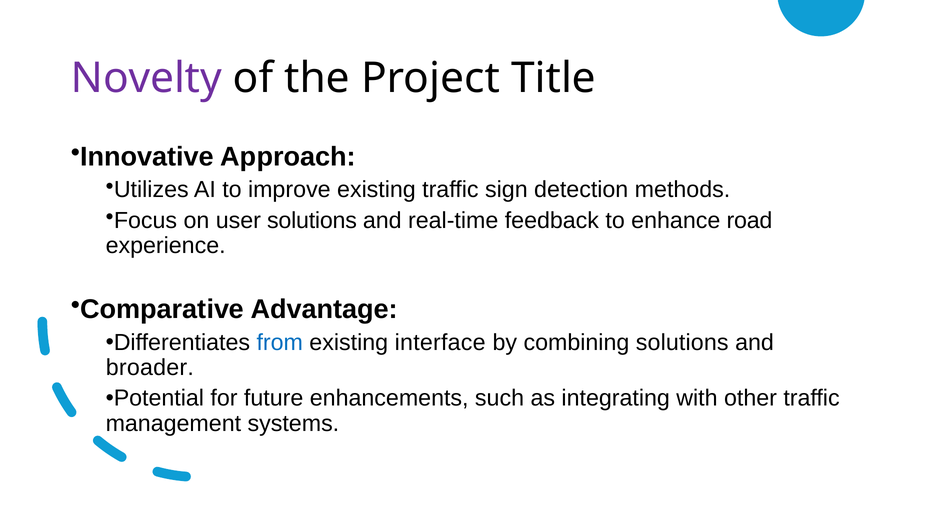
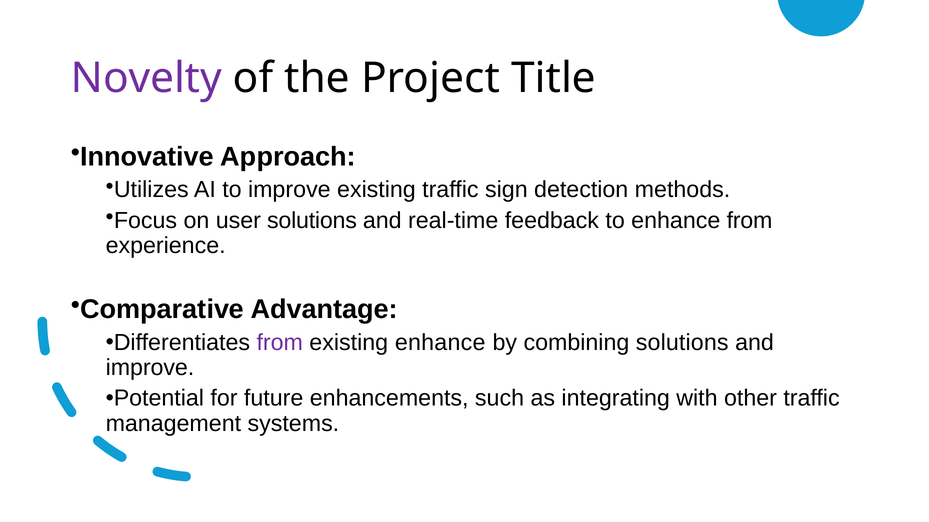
enhance road: road -> from
from at (280, 343) colour: blue -> purple
existing interface: interface -> enhance
broader at (150, 368): broader -> improve
